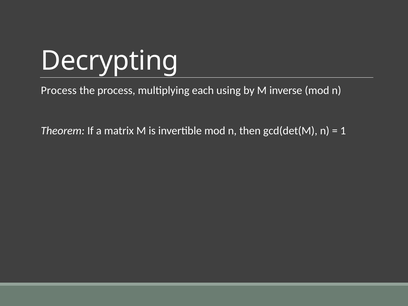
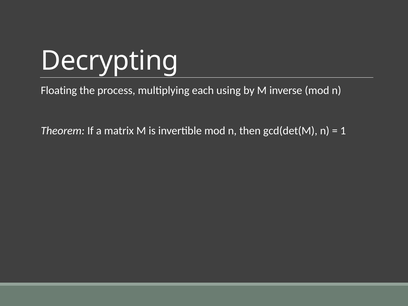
Process at (59, 90): Process -> Floating
